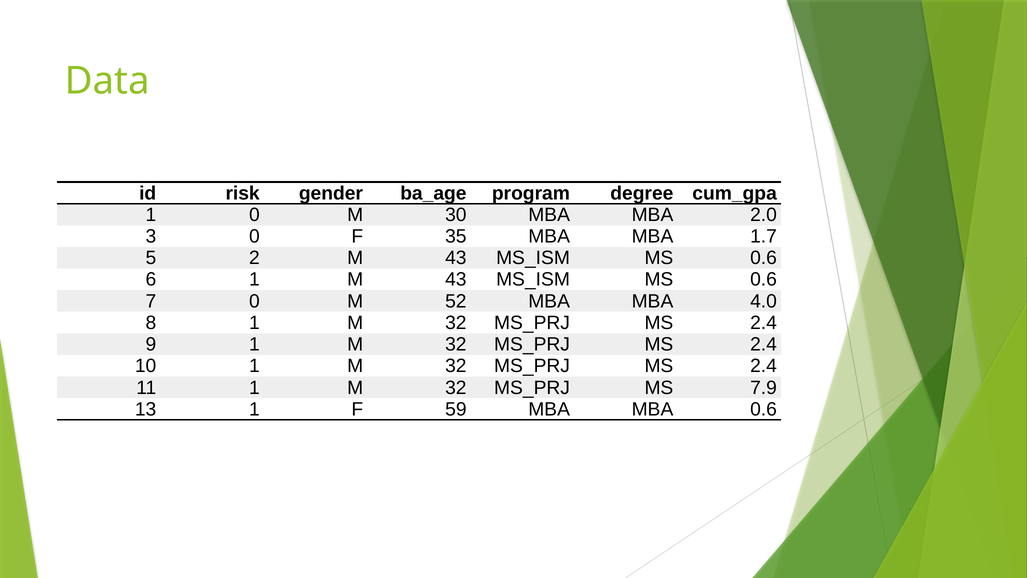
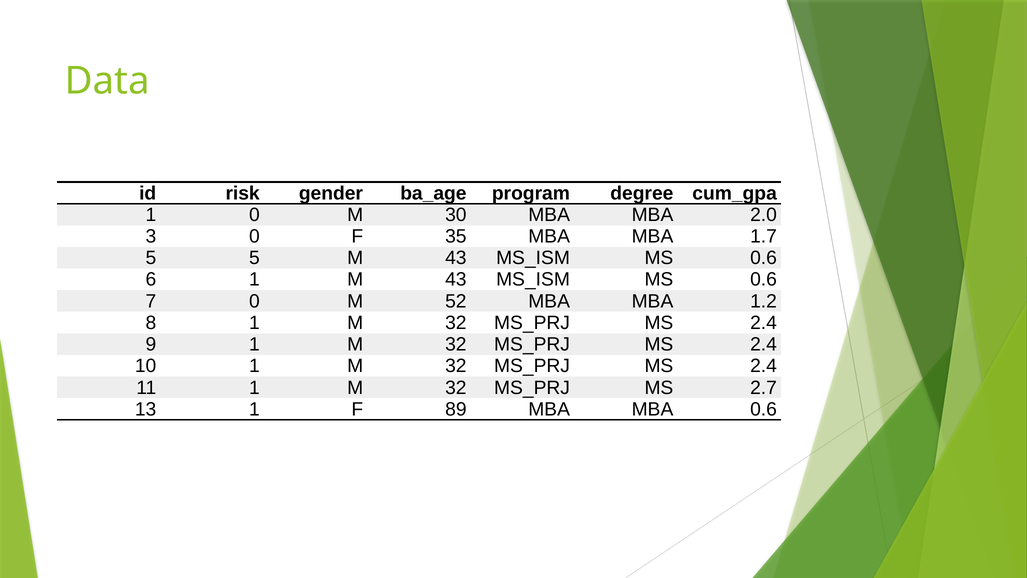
5 2: 2 -> 5
4.0: 4.0 -> 1.2
7.9: 7.9 -> 2.7
59: 59 -> 89
